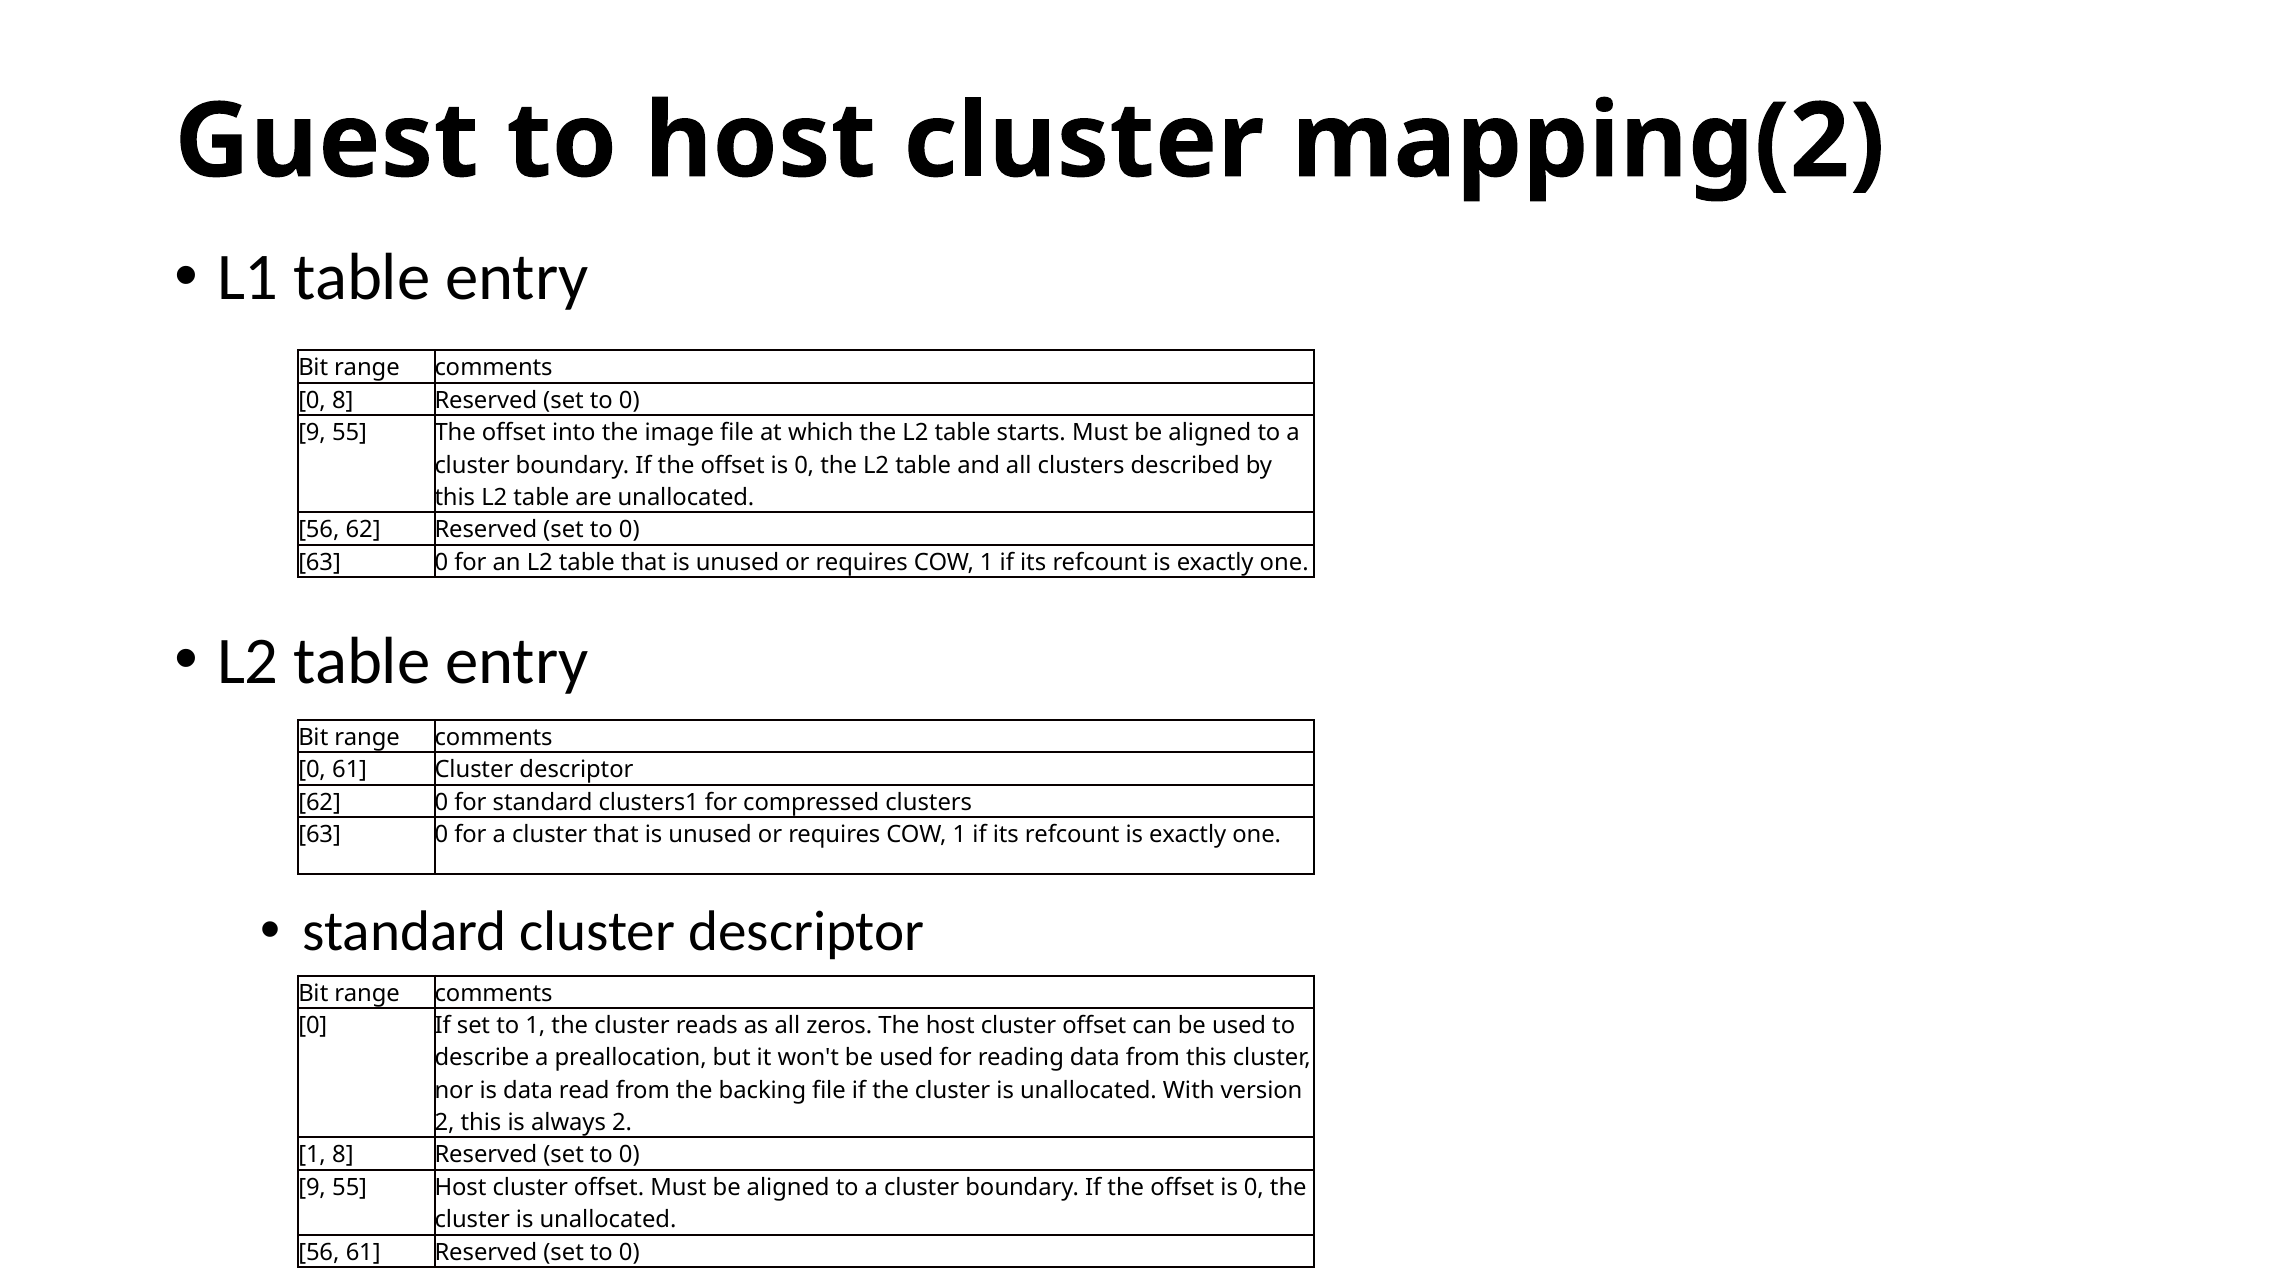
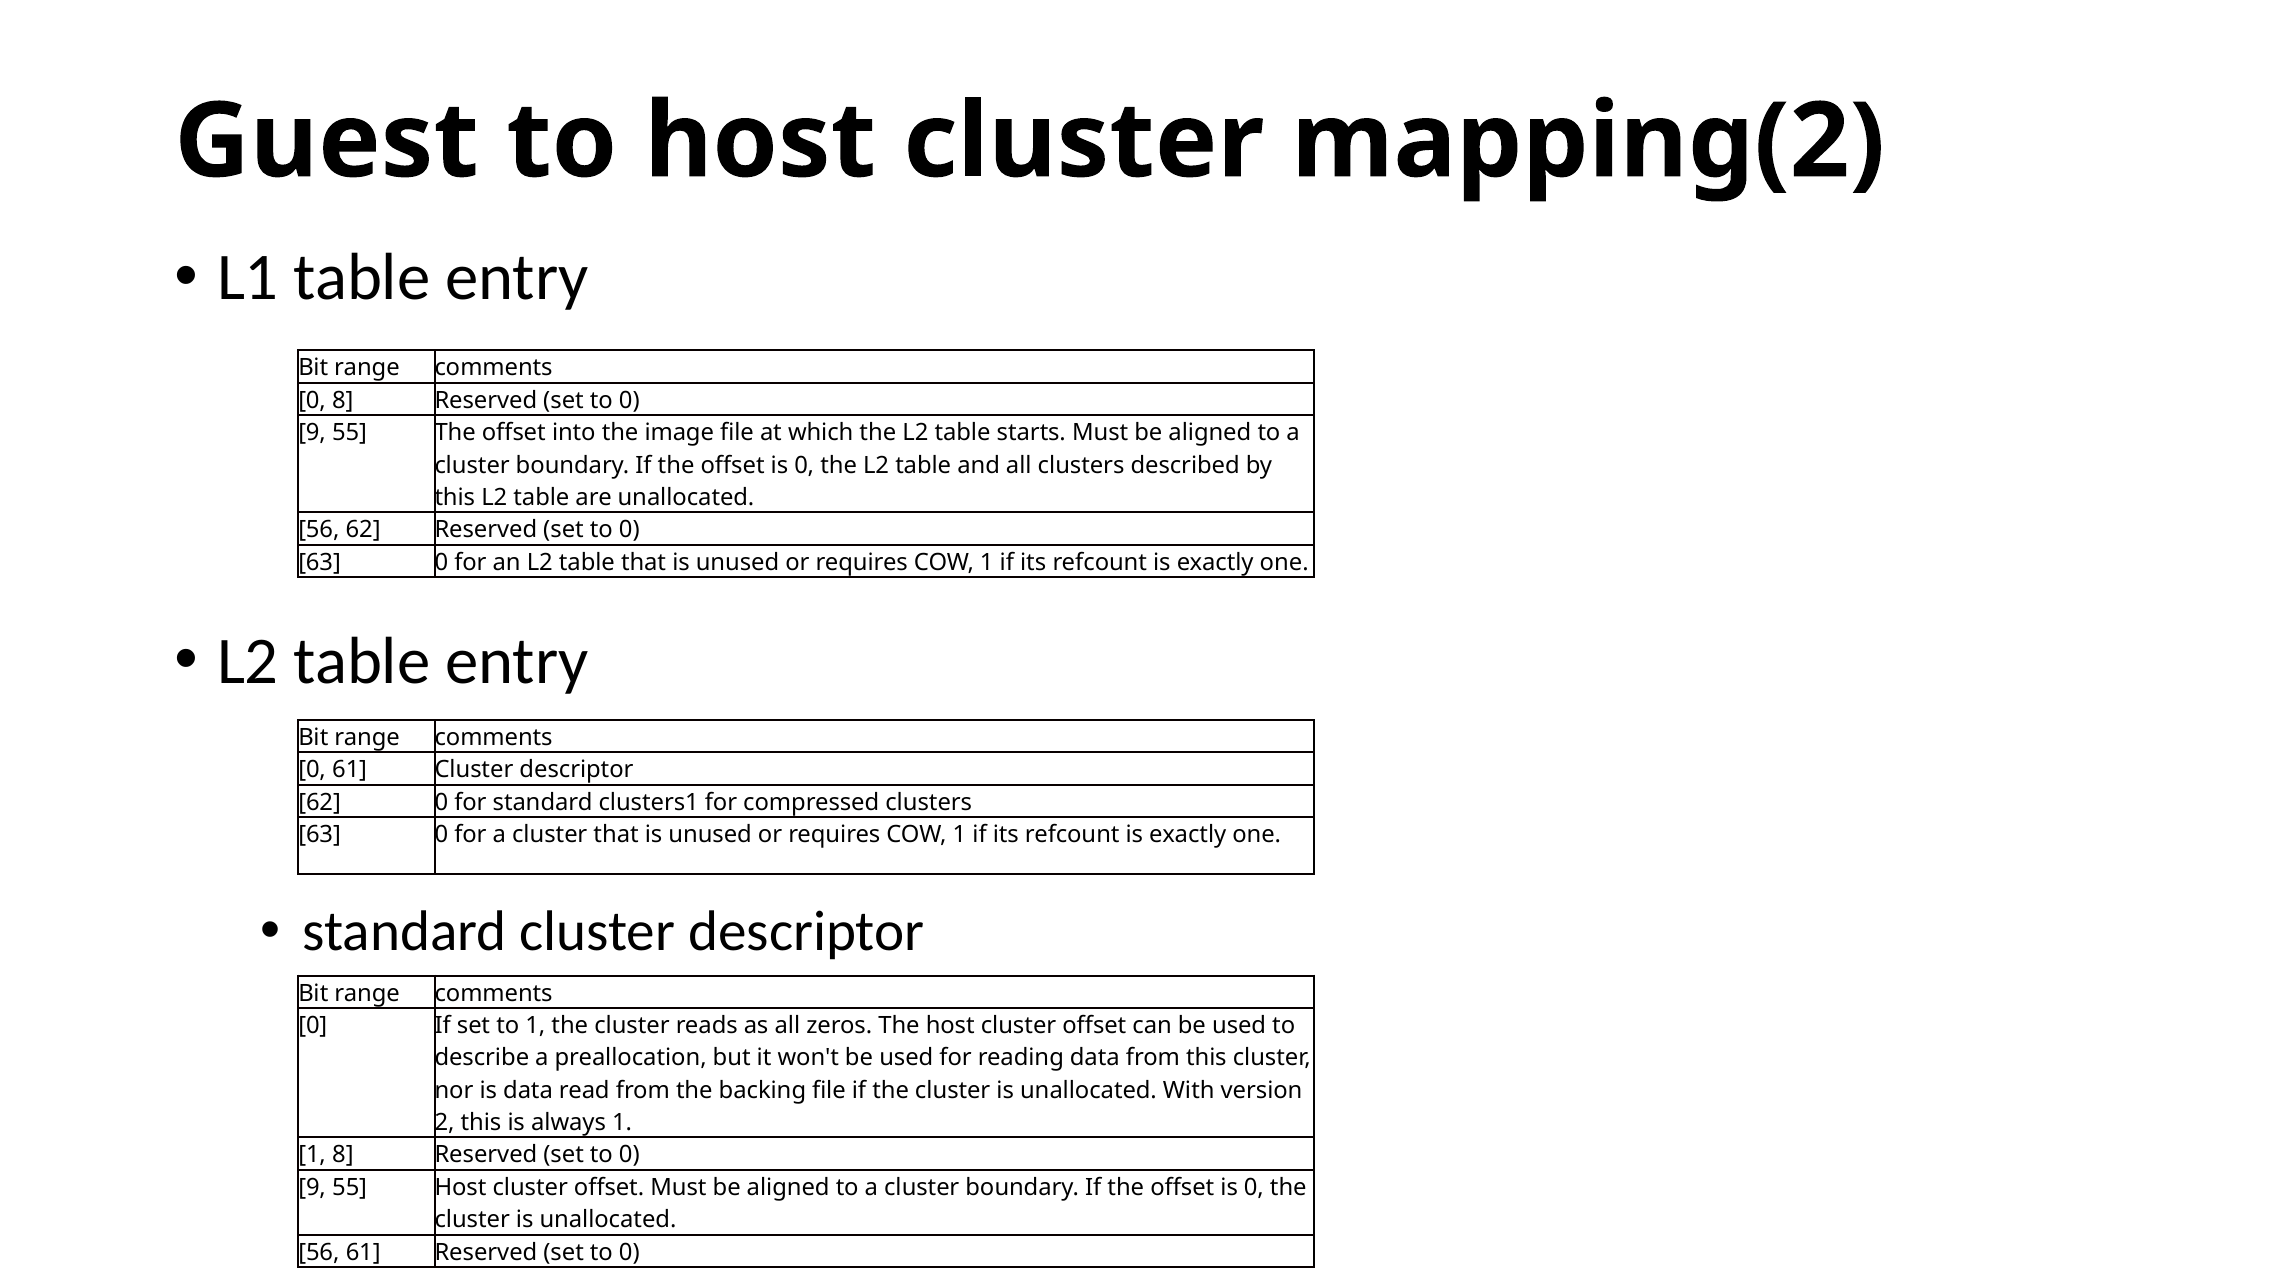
always 2: 2 -> 1
